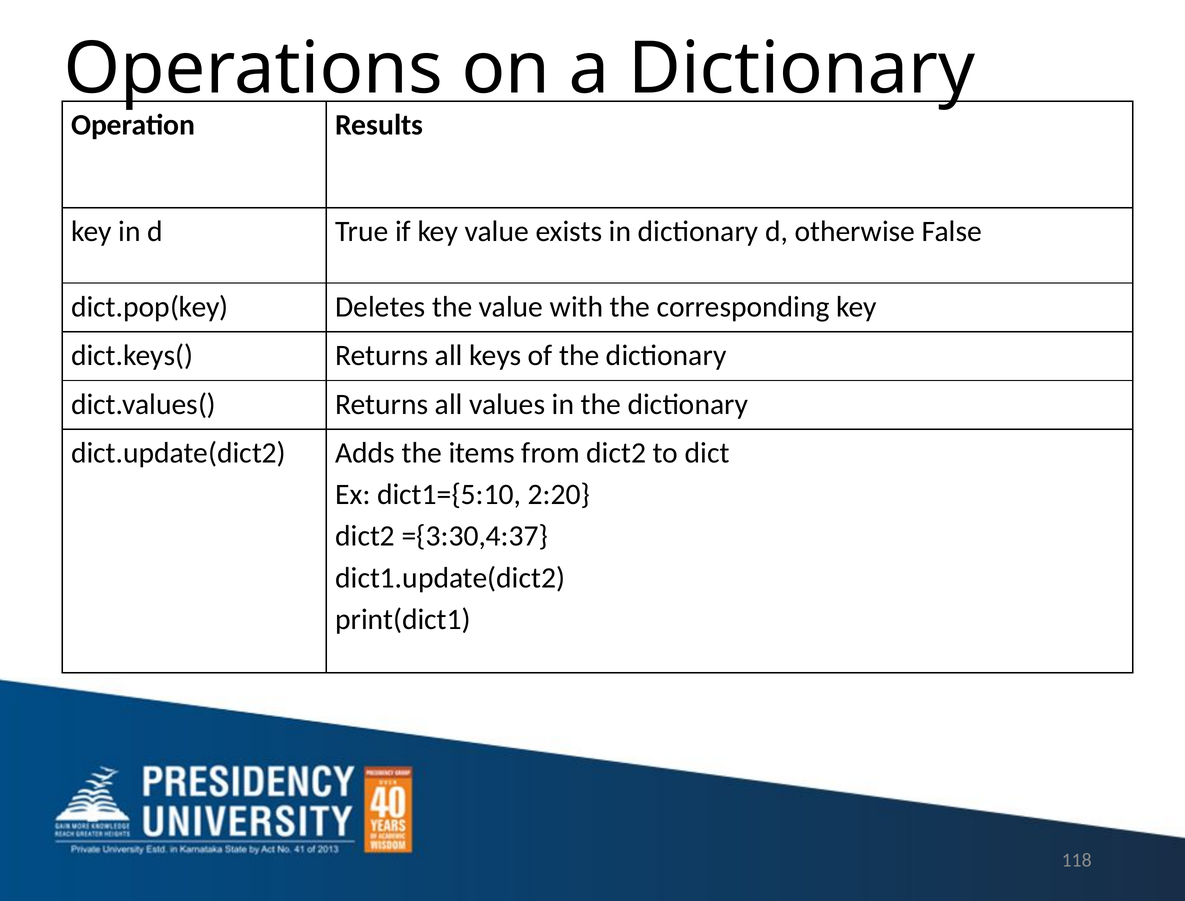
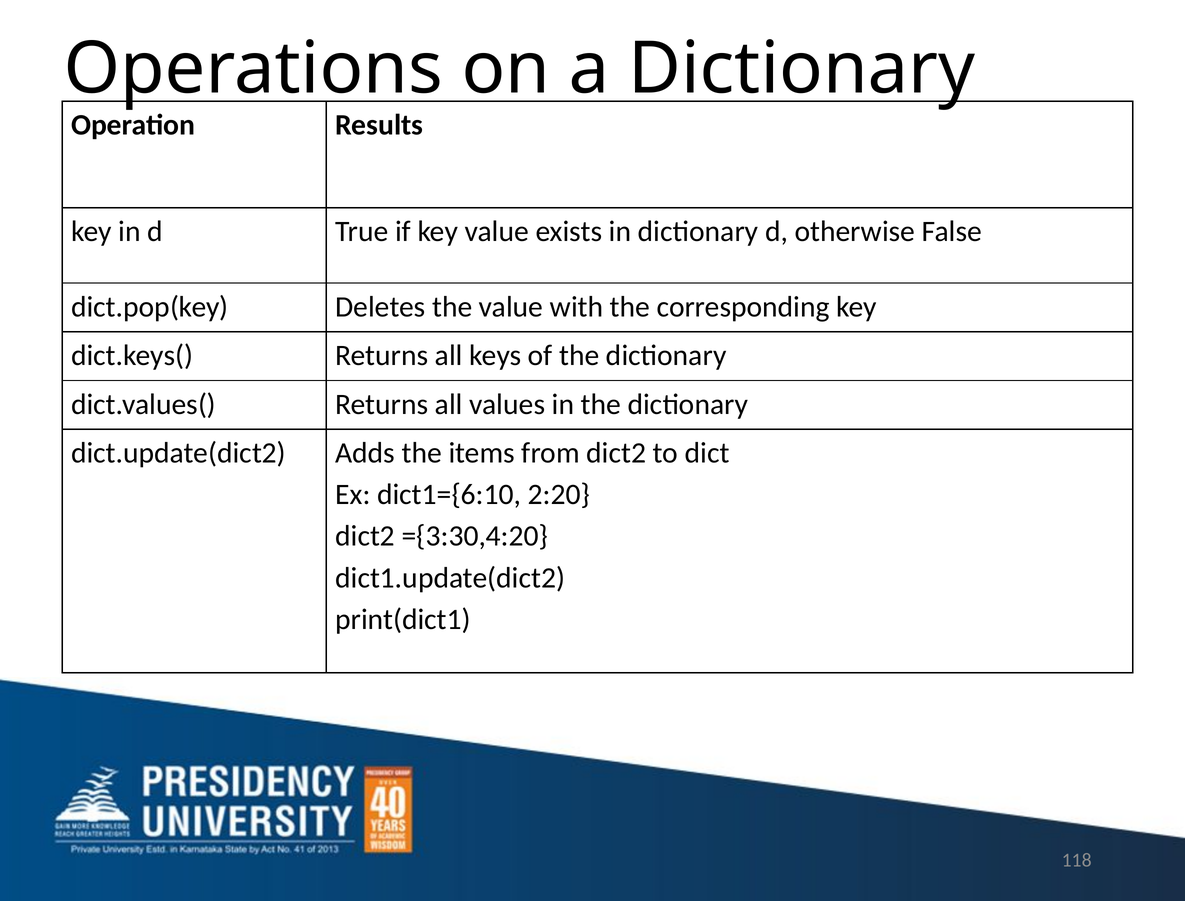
dict1={5:10: dict1={5:10 -> dict1={6:10
={3:30,4:37: ={3:30,4:37 -> ={3:30,4:20
